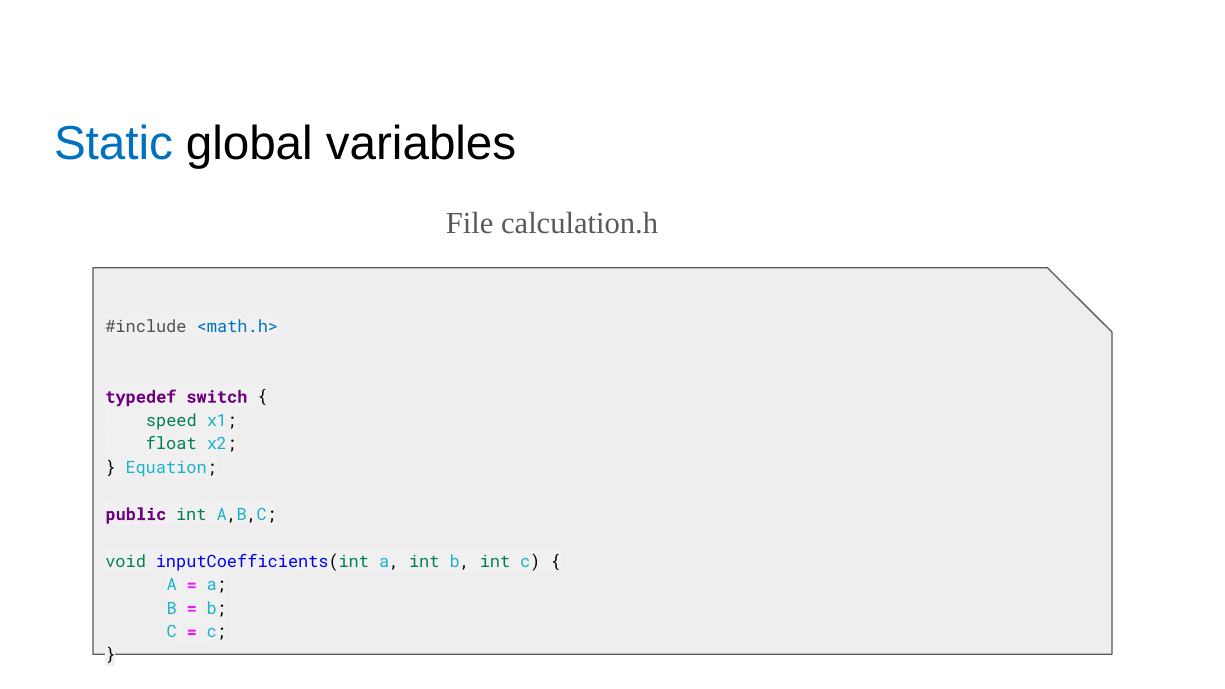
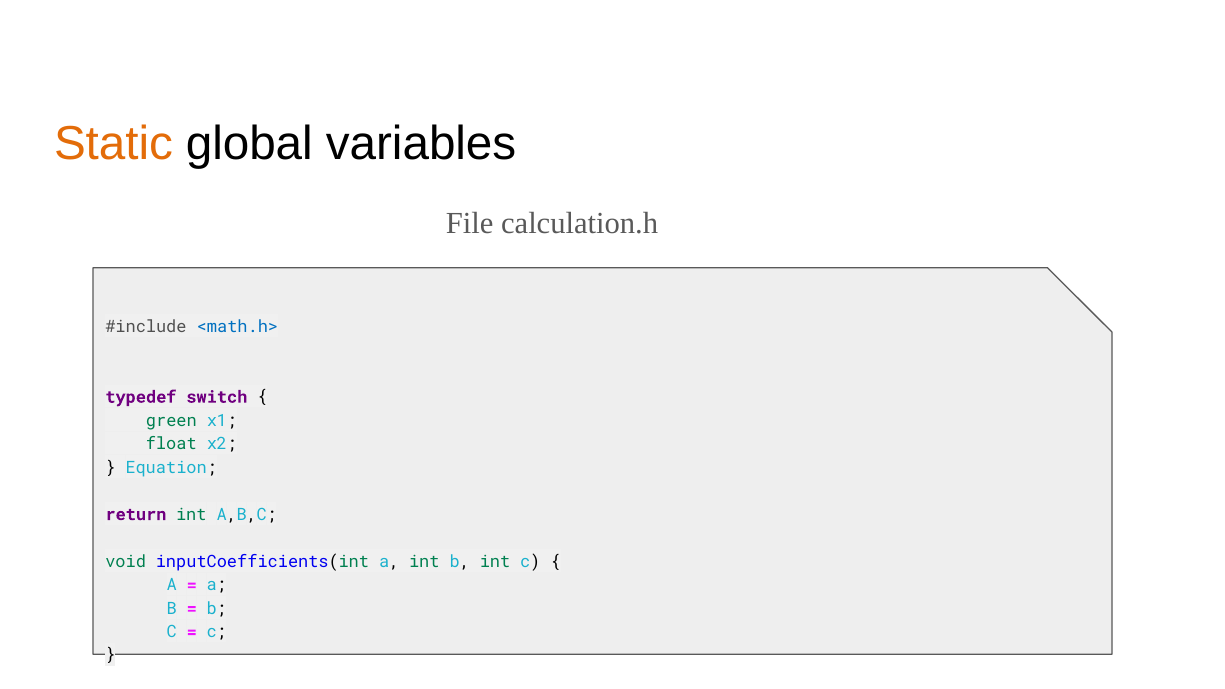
Static at (113, 144) colour: blue -> orange
speed: speed -> green
public at (136, 515): public -> return
